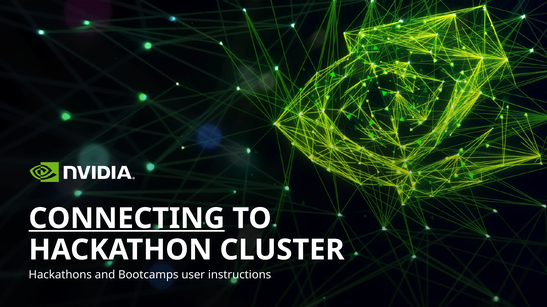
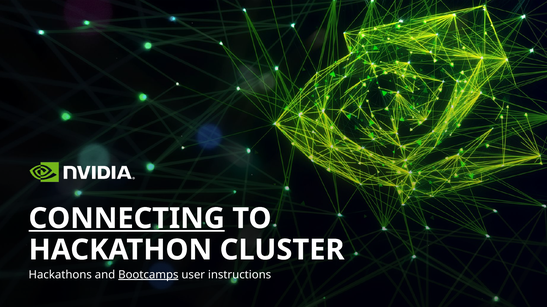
Bootcamps underline: none -> present
